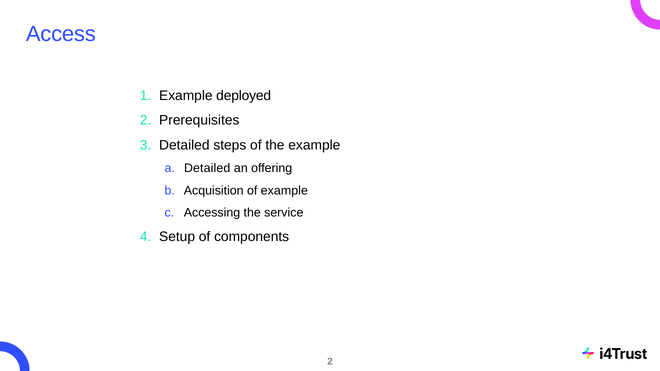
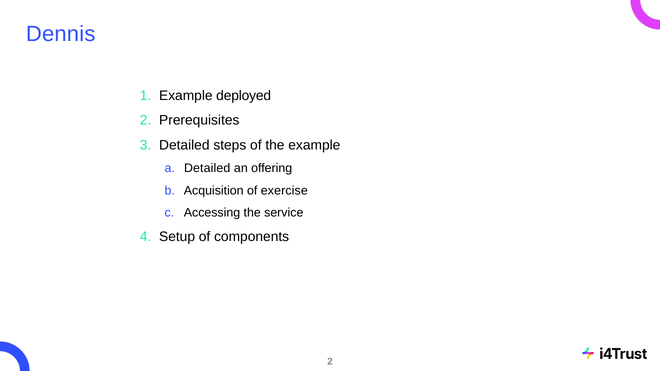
Access: Access -> Dennis
of example: example -> exercise
